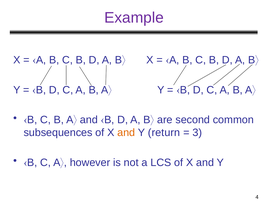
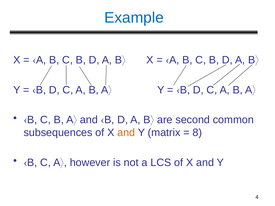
Example colour: purple -> blue
return: return -> matrix
3: 3 -> 8
